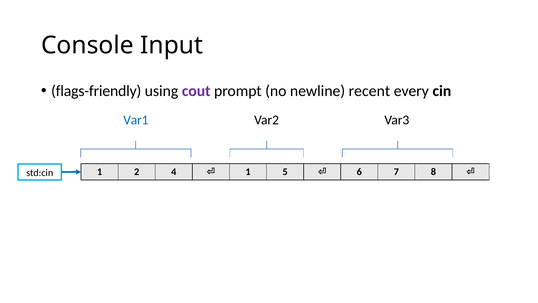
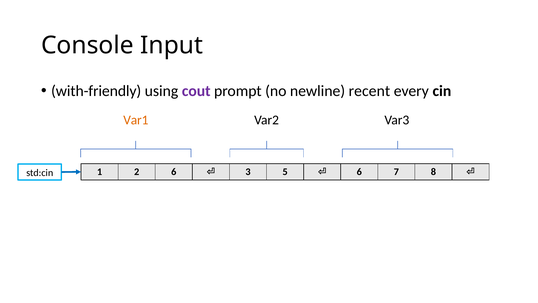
flags-friendly: flags-friendly -> with-friendly
Var1 colour: blue -> orange
2 4: 4 -> 6
1 at (248, 172): 1 -> 3
